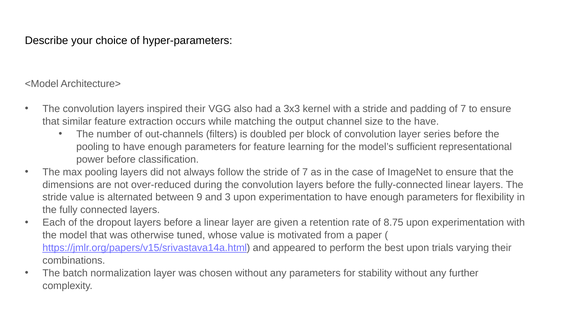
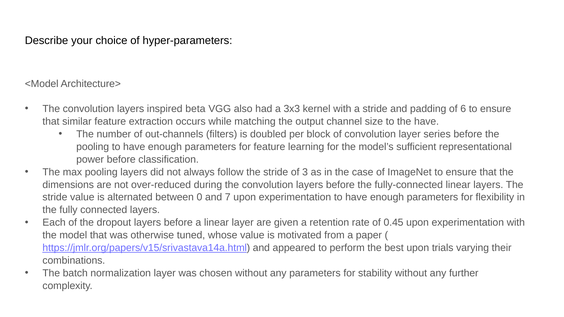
inspired their: their -> beta
padding of 7: 7 -> 6
stride of 7: 7 -> 3
9: 9 -> 0
3: 3 -> 7
8.75: 8.75 -> 0.45
